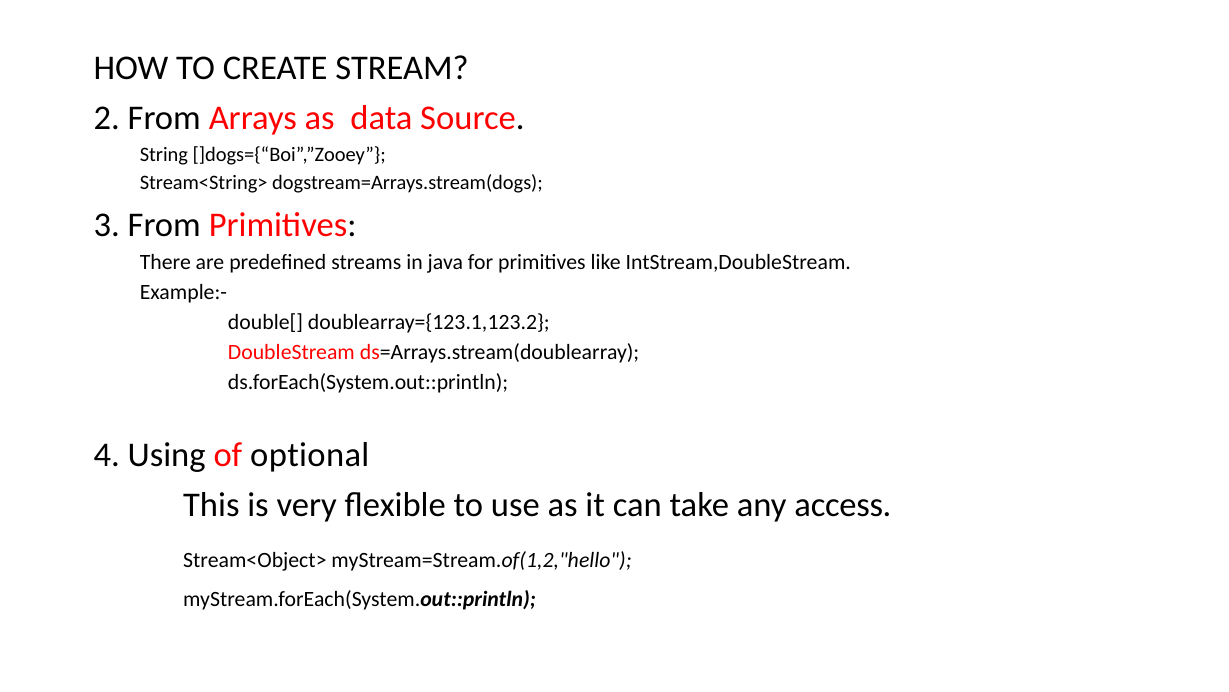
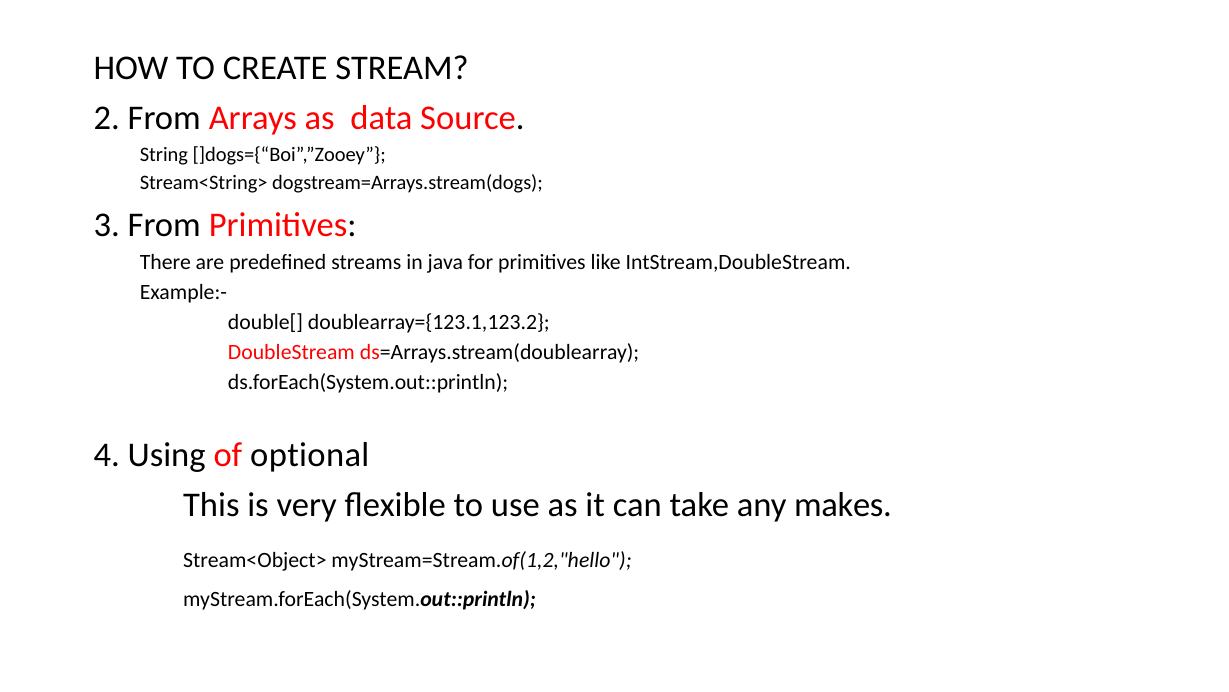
access: access -> makes
